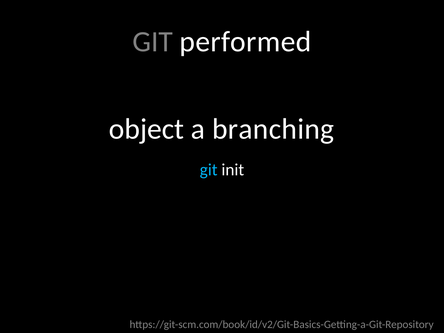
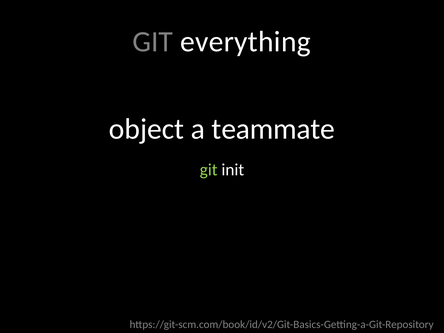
performed: performed -> everything
branching: branching -> teammate
git at (209, 170) colour: light blue -> light green
